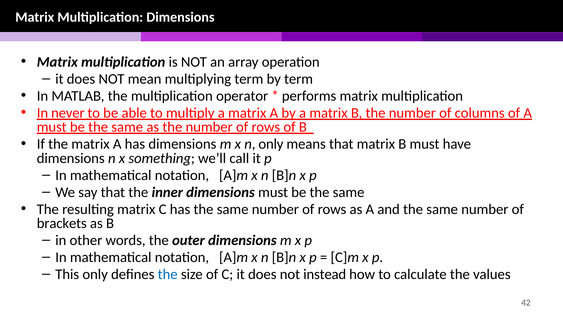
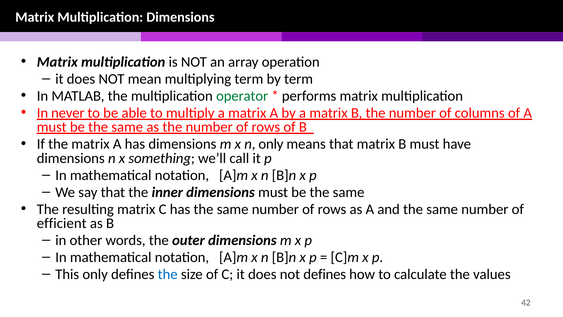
operator colour: black -> green
brackets: brackets -> efficient
not instead: instead -> defines
